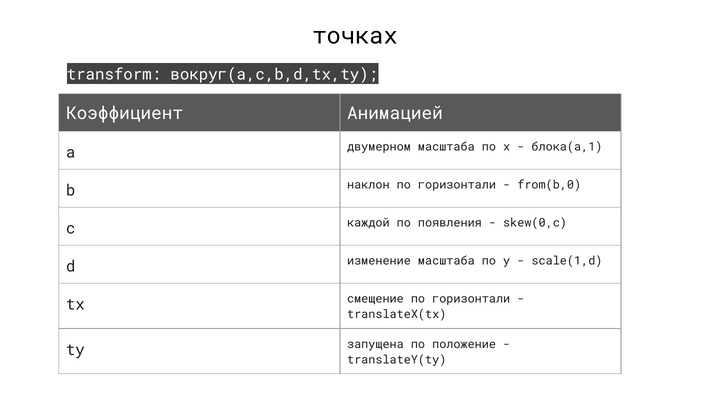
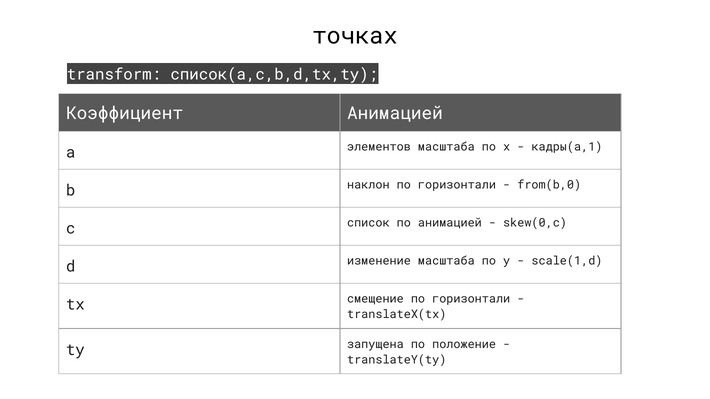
вокруг(a,c,b,d,tx,ty: вокруг(a,c,b,d,tx,ty -> список(a,c,b,d,tx,ty
двумерном: двумерном -> элементов
блока(a,1: блока(a,1 -> кадры(a,1
каждой: каждой -> список
по появления: появления -> анимацией
